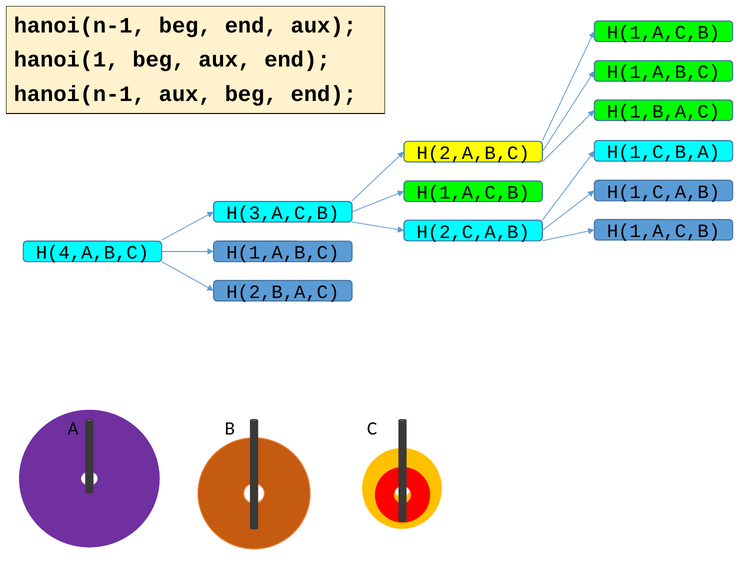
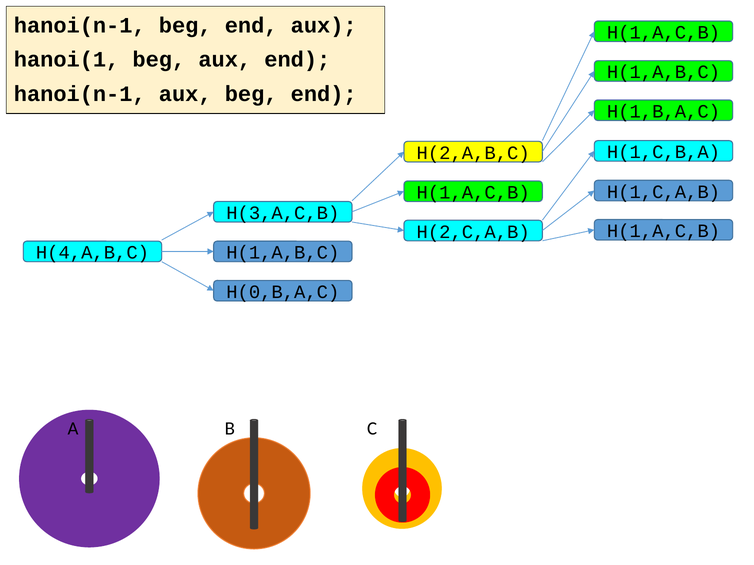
H(2,B,A,C: H(2,B,A,C -> H(0,B,A,C
